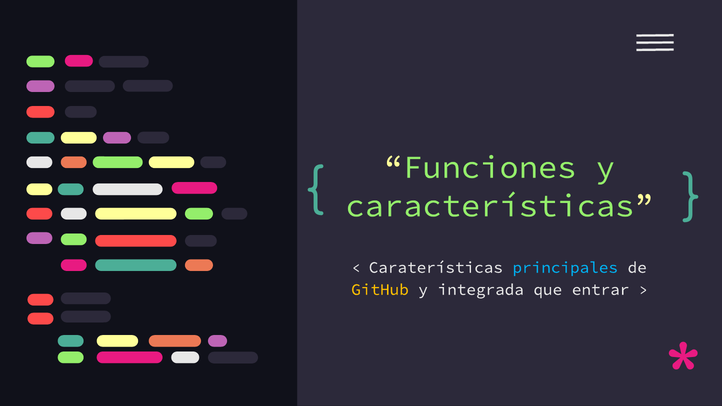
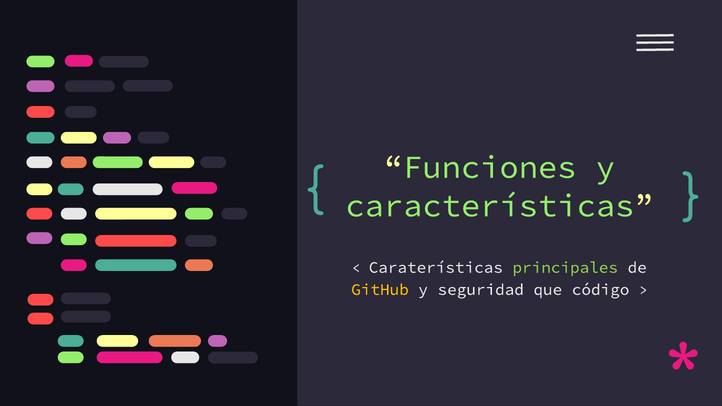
principales colour: light blue -> light green
integrada: integrada -> seguridad
entrar: entrar -> código
